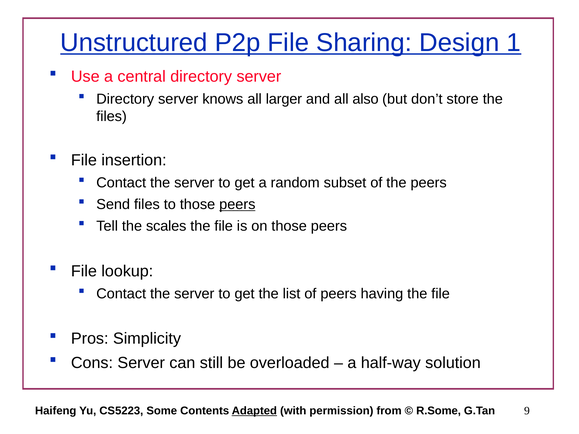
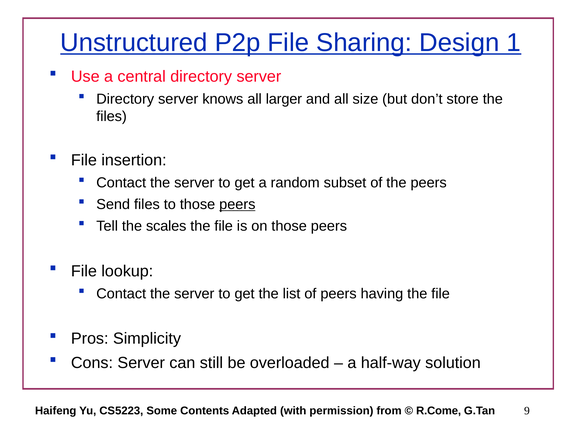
also: also -> size
Adapted underline: present -> none
R.Some: R.Some -> R.Come
